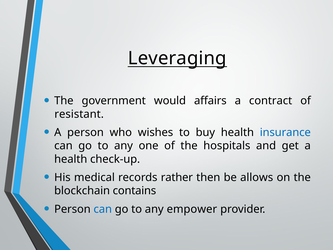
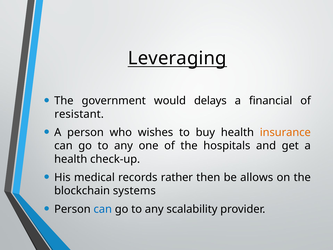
affairs: affairs -> delays
contract: contract -> financial
insurance colour: blue -> orange
contains: contains -> systems
empower: empower -> scalability
